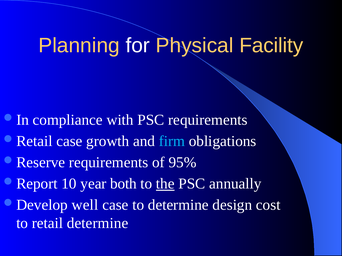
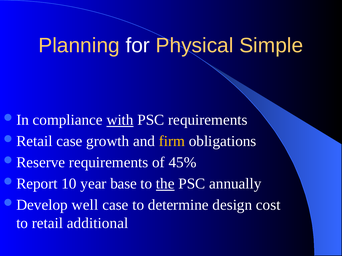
Facility: Facility -> Simple
with underline: none -> present
firm colour: light blue -> yellow
95%: 95% -> 45%
both: both -> base
retail determine: determine -> additional
